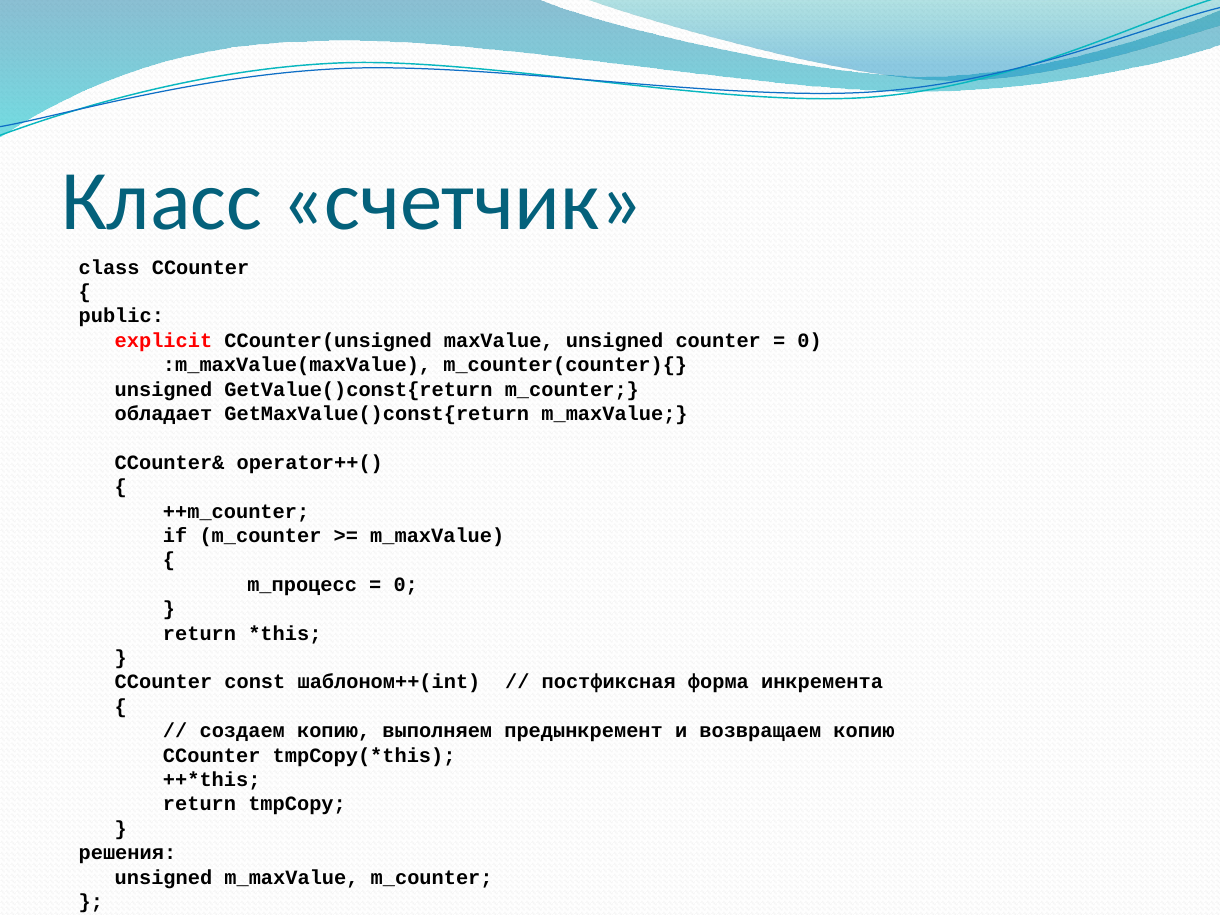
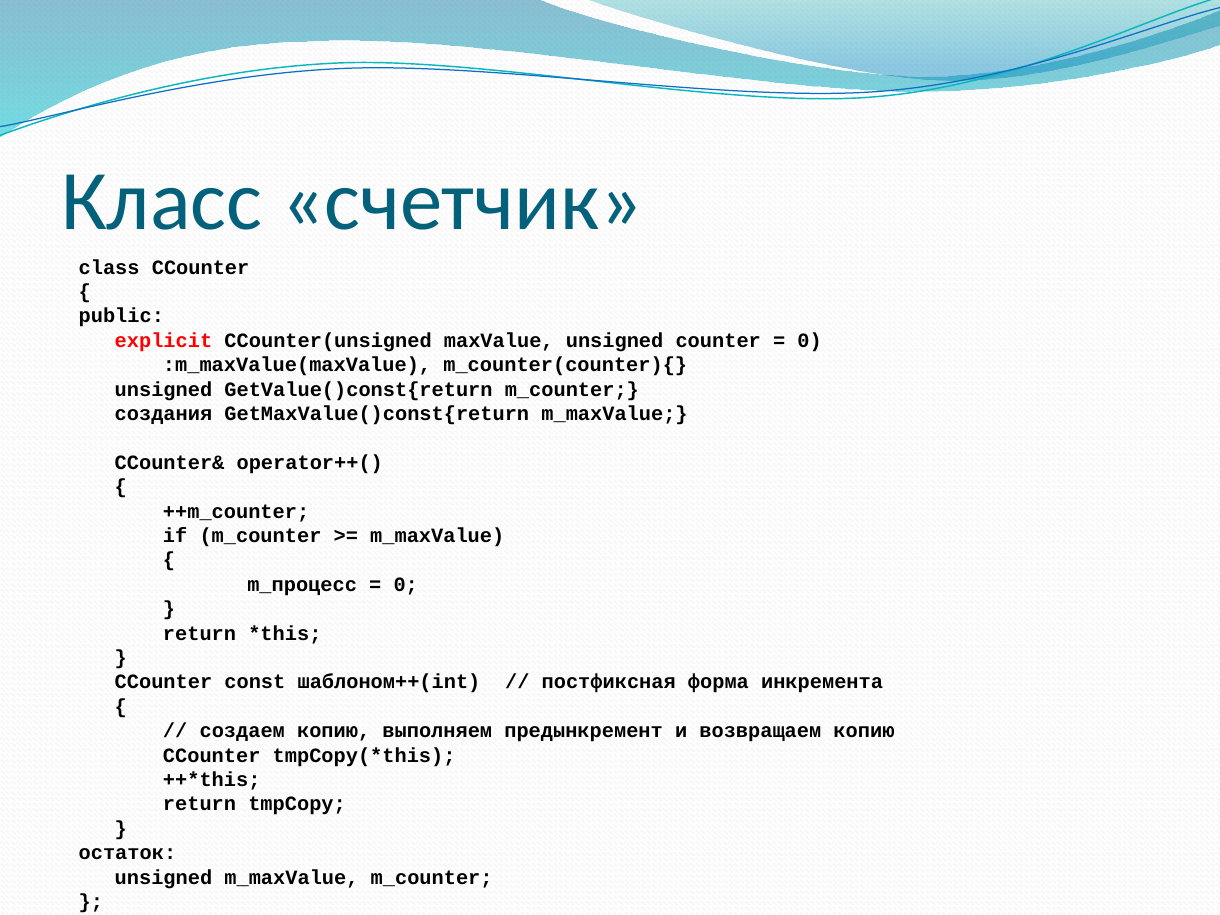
обладает: обладает -> создания
решения: решения -> остаток
